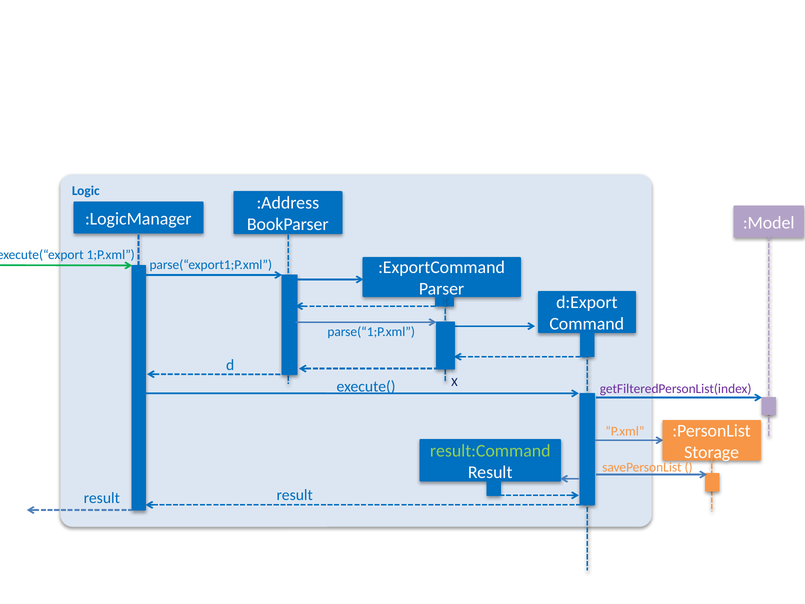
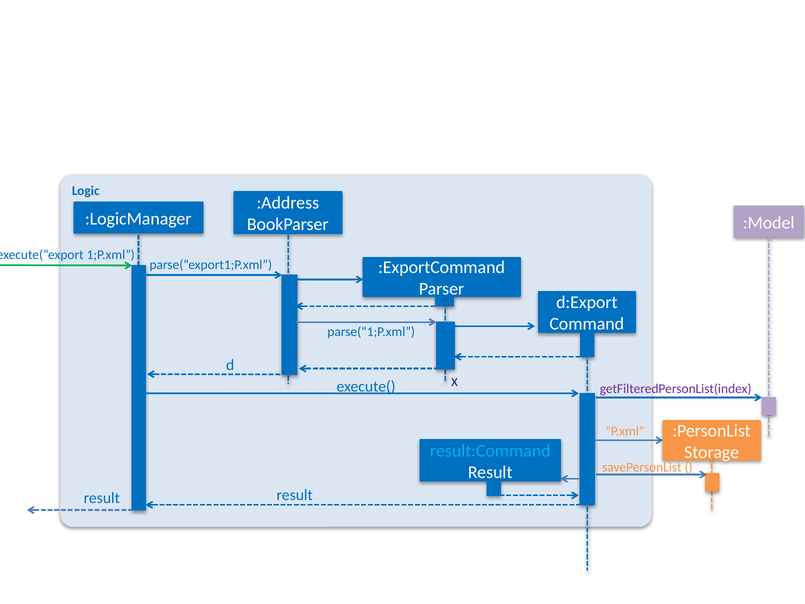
result:Command colour: light green -> light blue
